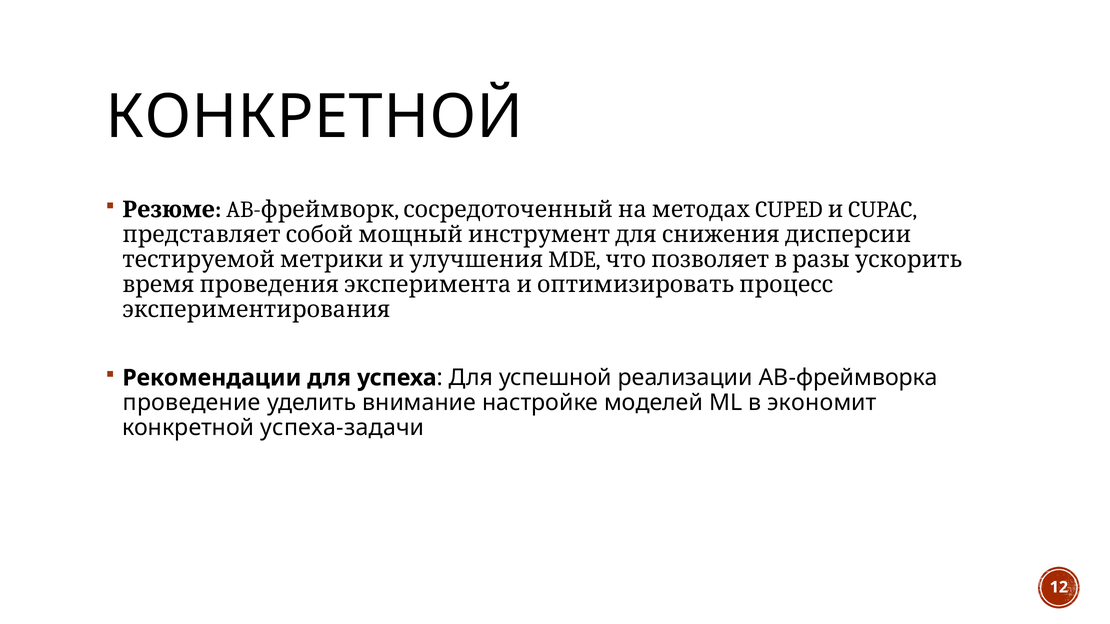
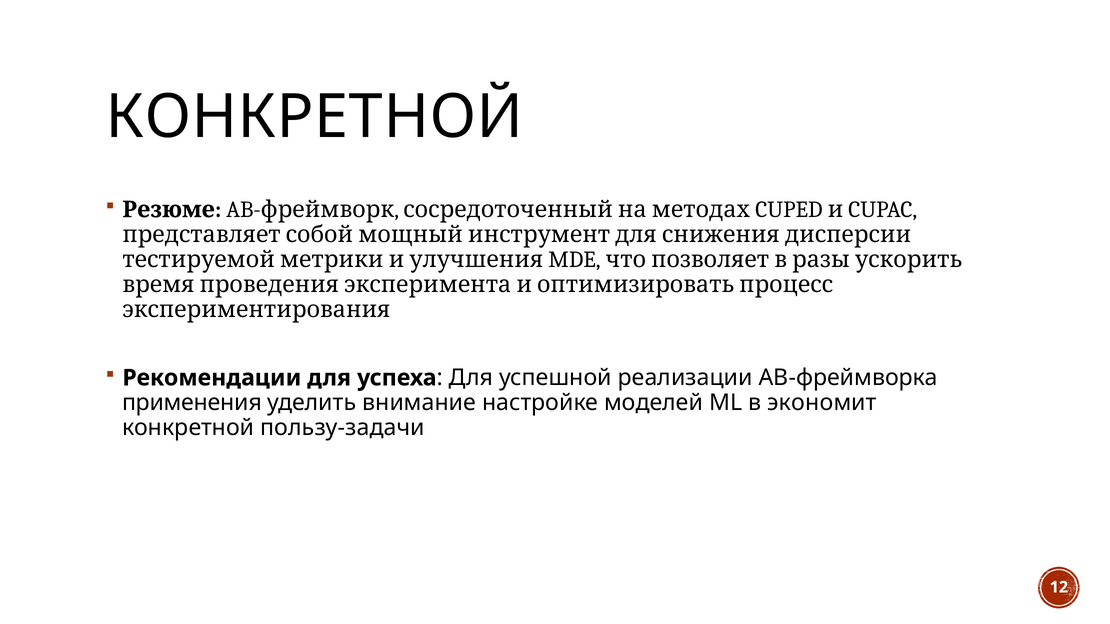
проведение: проведение -> применения
успеха-задачи: успеха-задачи -> пользу-задачи
